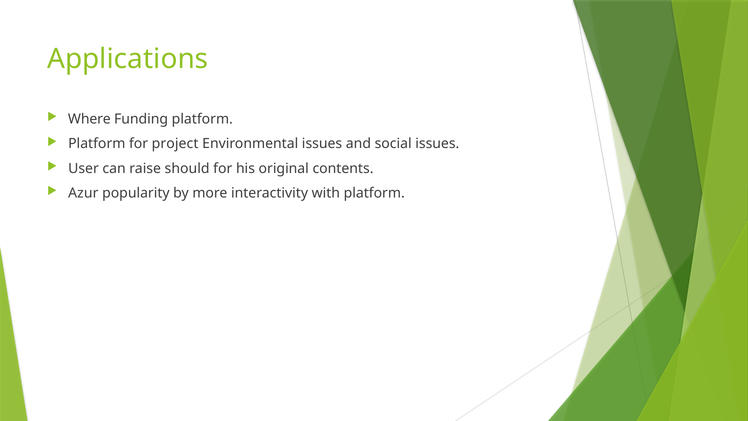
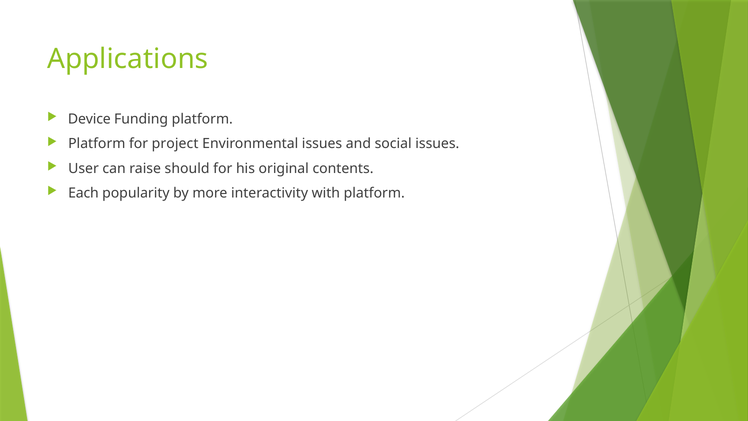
Where: Where -> Device
Azur: Azur -> Each
